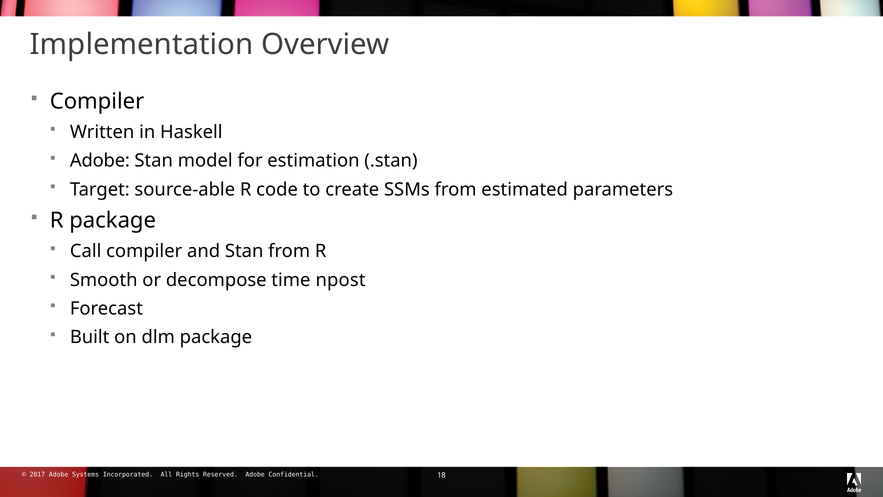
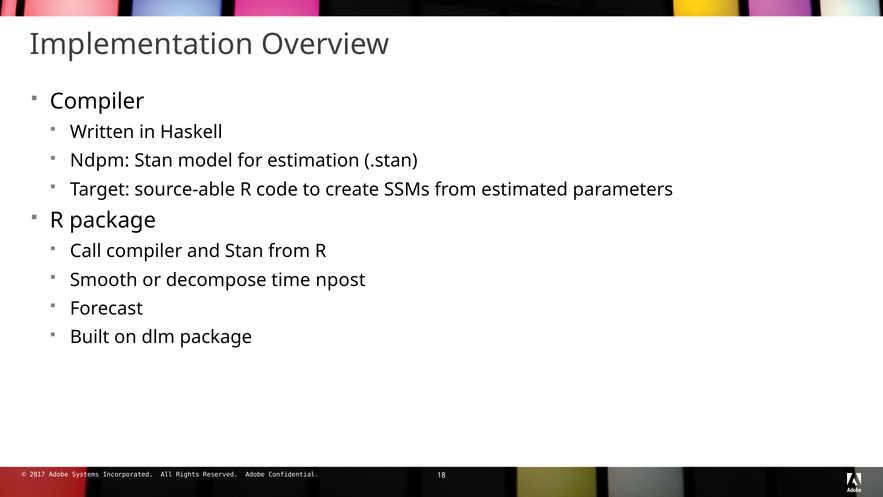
Adobe at (100, 161): Adobe -> Ndpm
